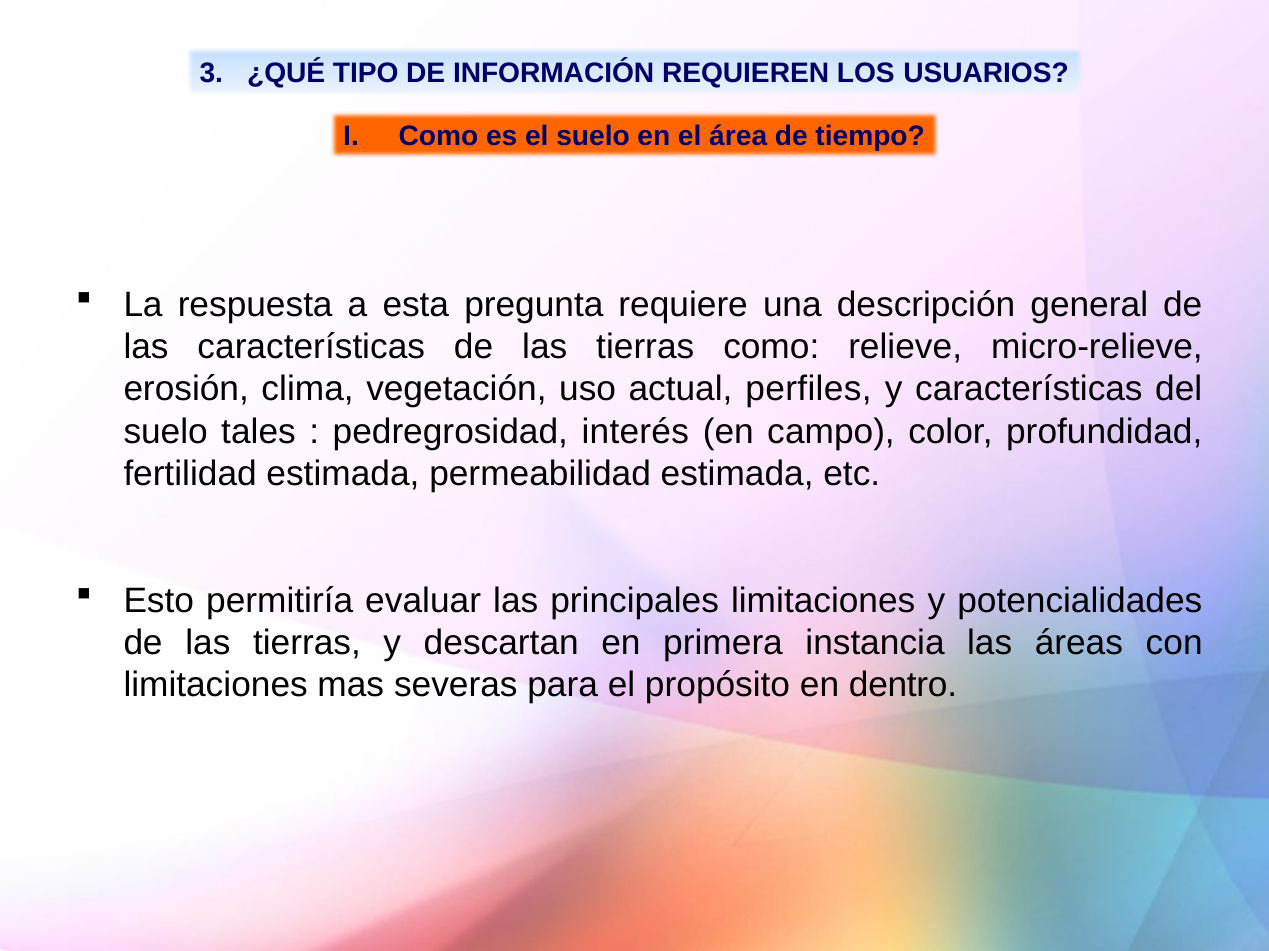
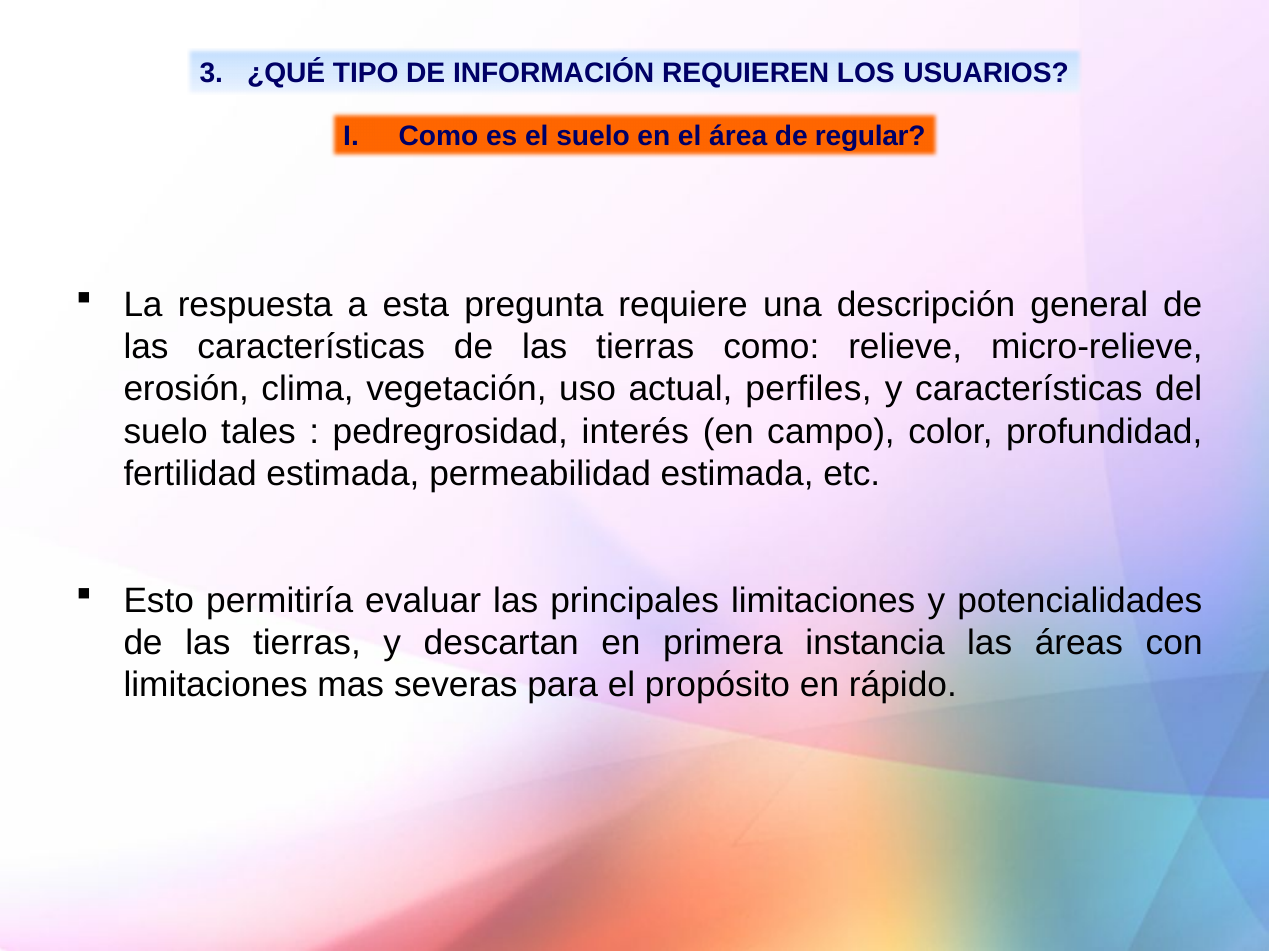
tiempo: tiempo -> regular
dentro: dentro -> rápido
